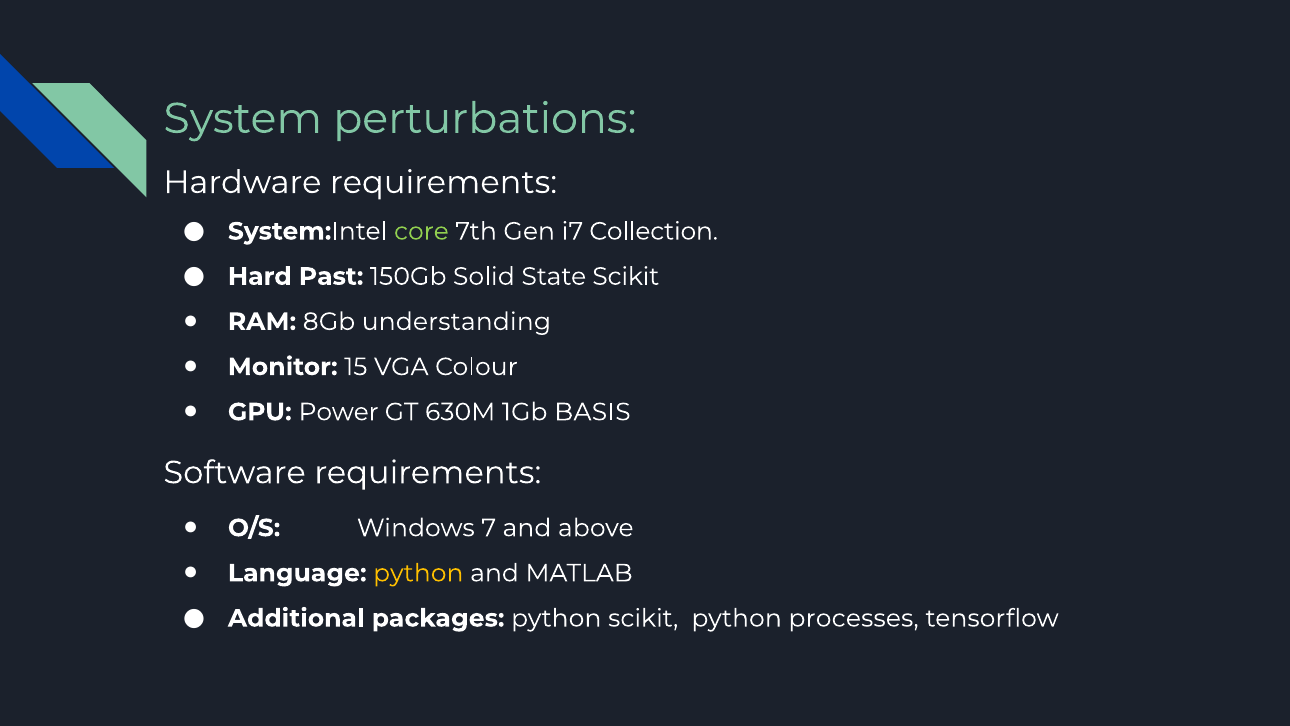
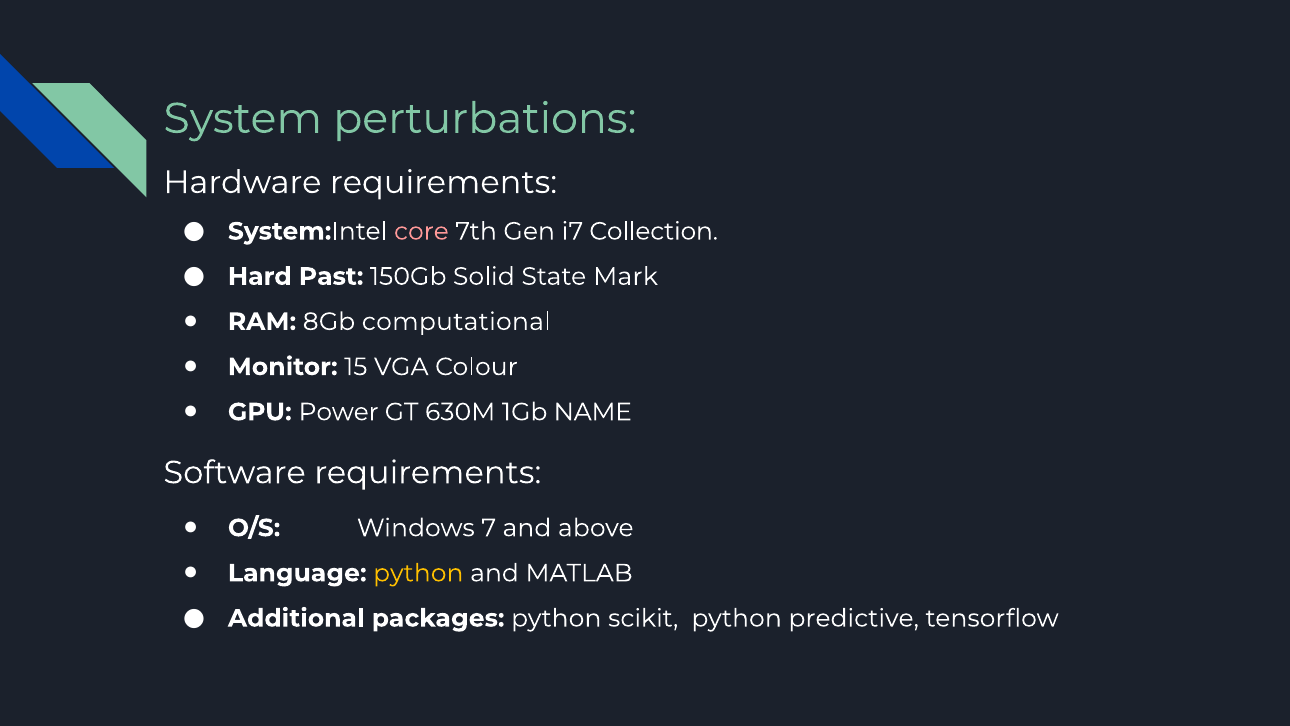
core colour: light green -> pink
State Scikit: Scikit -> Mark
understanding: understanding -> computational
BASIS: BASIS -> NAME
processes: processes -> predictive
